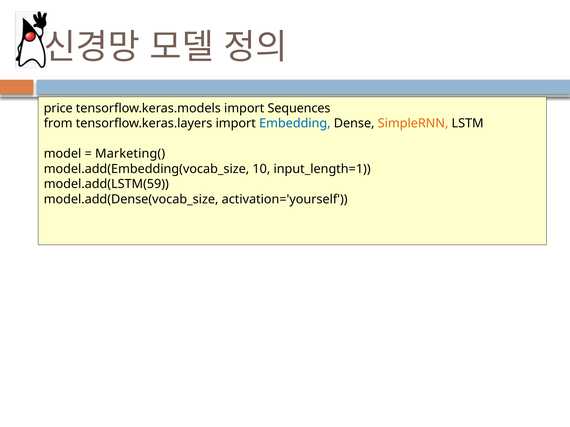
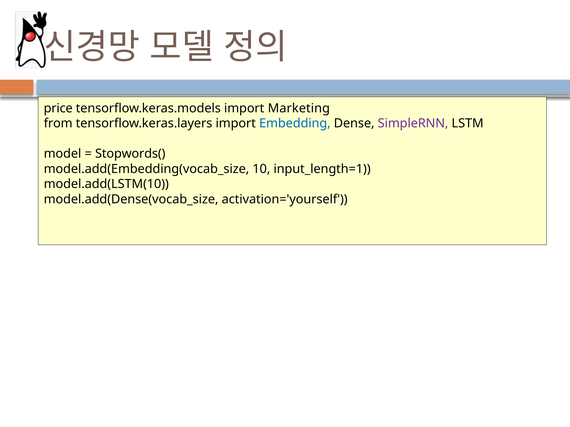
Sequences: Sequences -> Marketing
SimpleRNN colour: orange -> purple
Marketing(: Marketing( -> Stopwords(
model.add(LSTM(59: model.add(LSTM(59 -> model.add(LSTM(10
